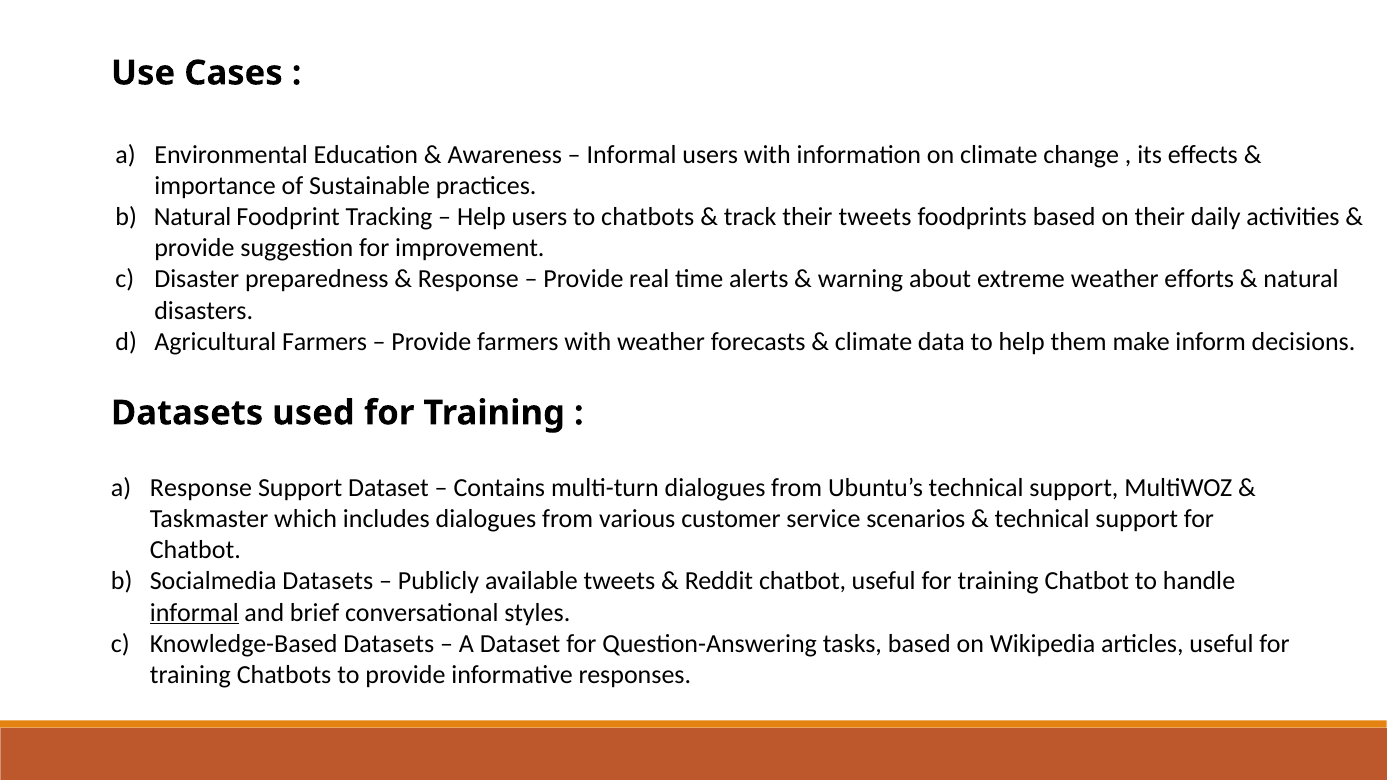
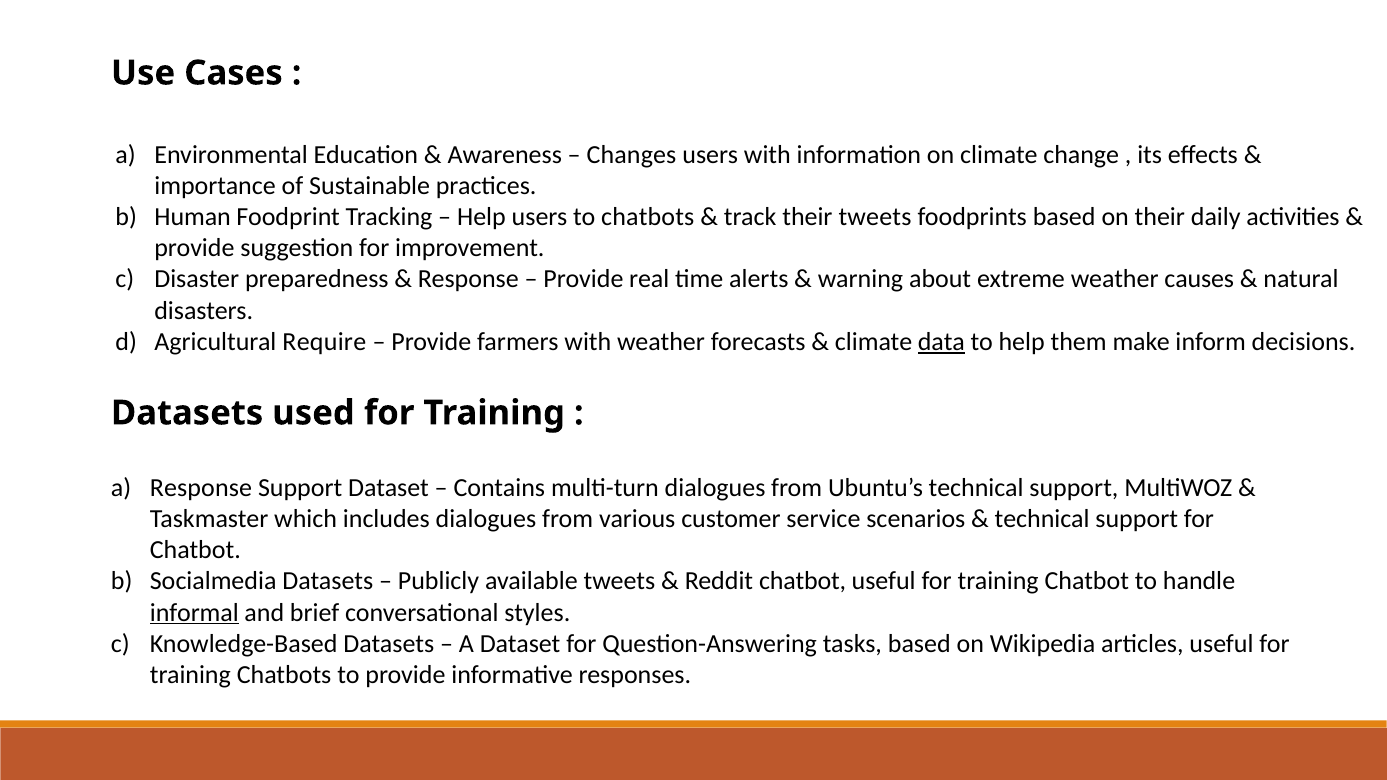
Informal at (632, 154): Informal -> Changes
Natural at (193, 217): Natural -> Human
efforts: efforts -> causes
Agricultural Farmers: Farmers -> Require
data underline: none -> present
